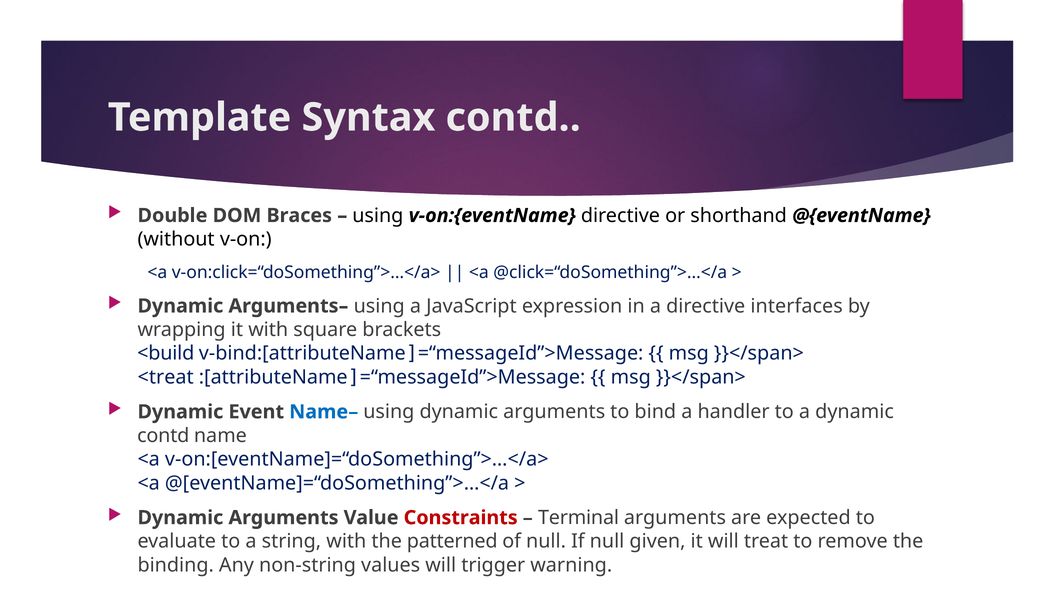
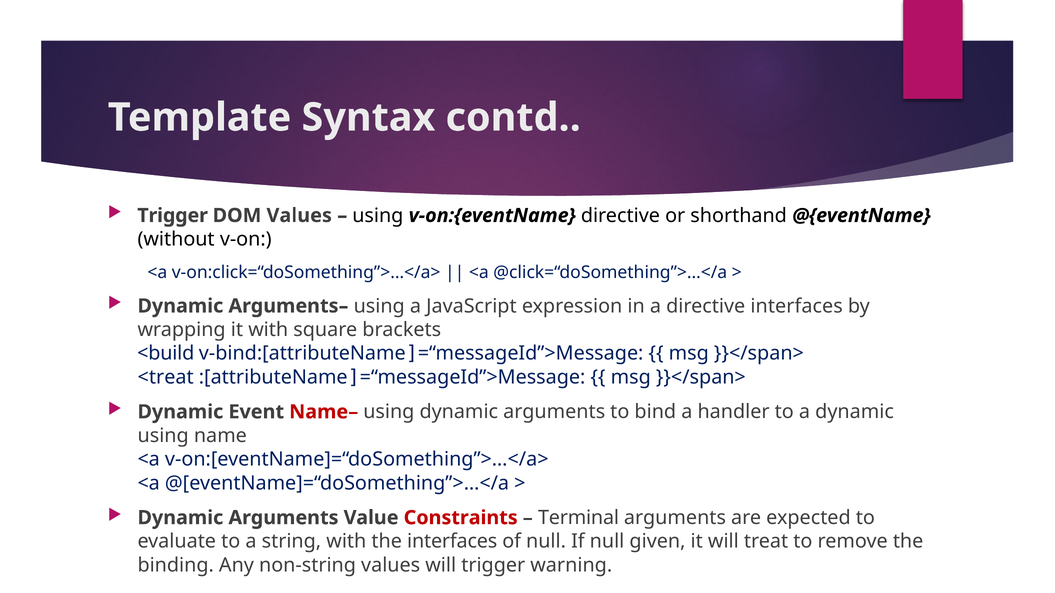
Double at (172, 216): Double -> Trigger
DOM Braces: Braces -> Values
Name– colour: blue -> red
contd at (163, 436): contd -> using
the patterned: patterned -> interfaces
